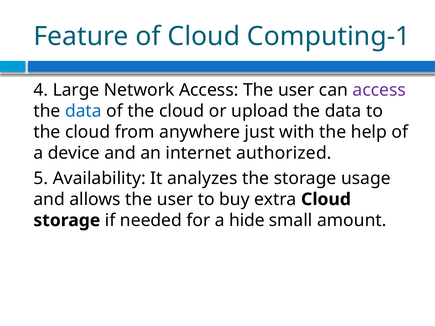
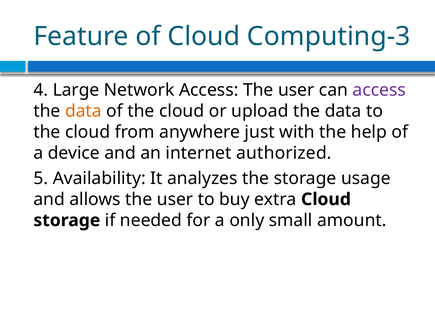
Computing-1: Computing-1 -> Computing-3
data at (83, 111) colour: blue -> orange
hide: hide -> only
